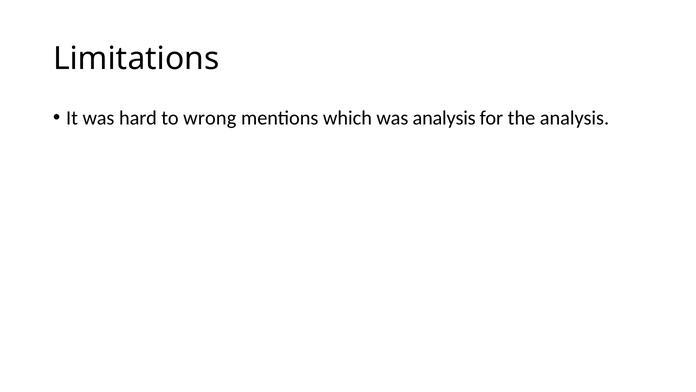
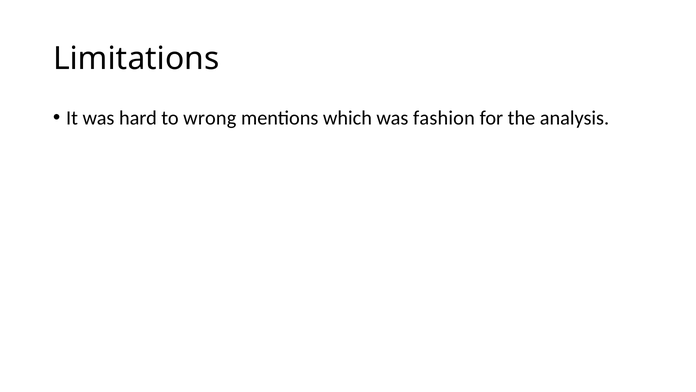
was analysis: analysis -> fashion
